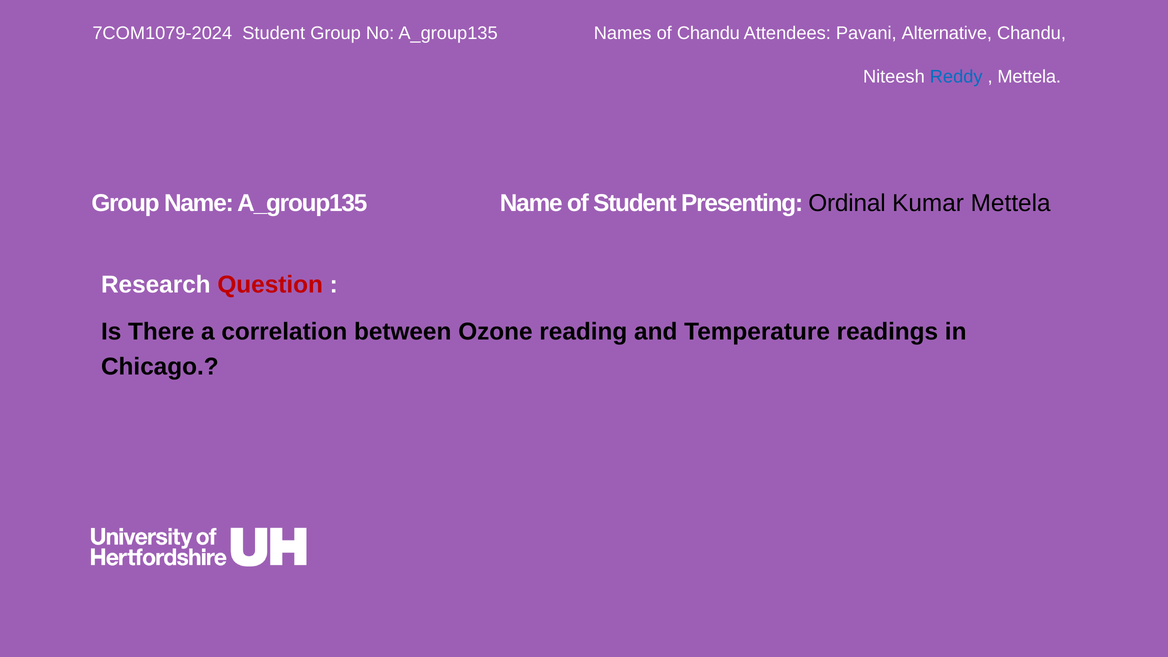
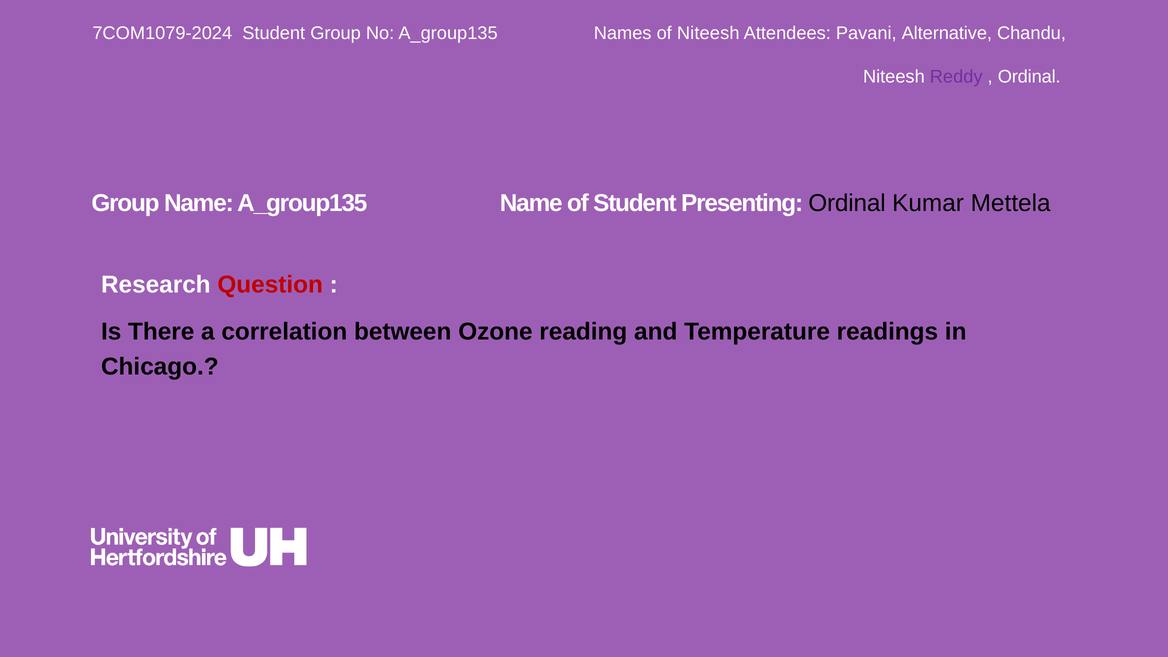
of Chandu: Chandu -> Niteesh
Reddy colour: blue -> purple
Mettela at (1029, 77): Mettela -> Ordinal
